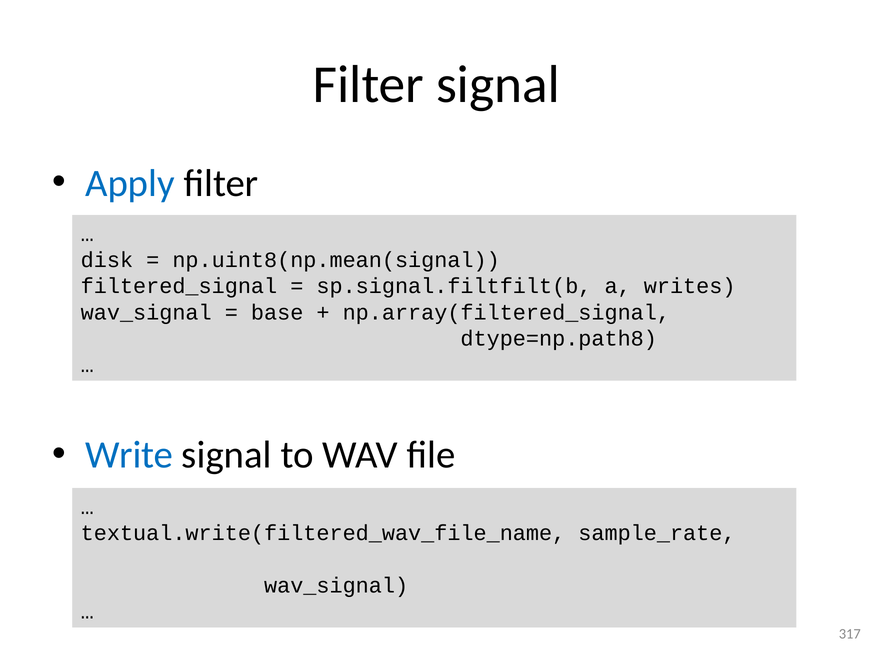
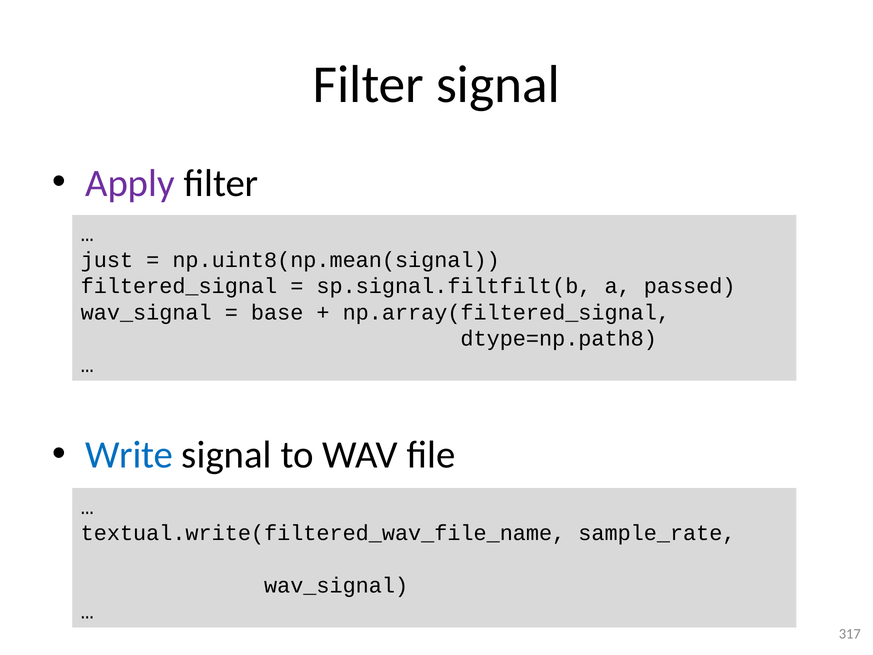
Apply colour: blue -> purple
disk: disk -> just
writes: writes -> passed
